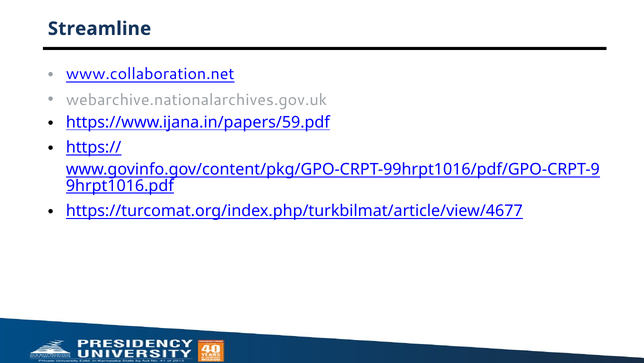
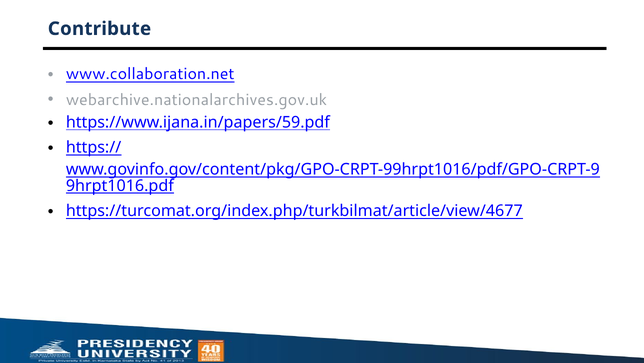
Streamline: Streamline -> Contribute
